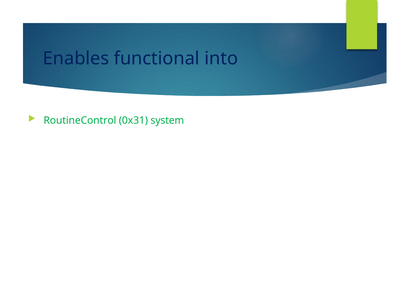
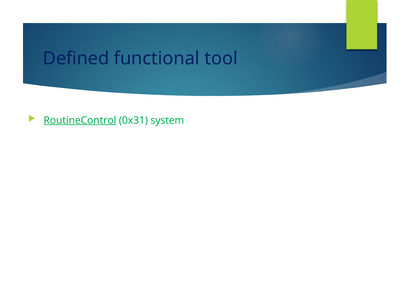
Enables: Enables -> Defined
into: into -> tool
RoutineControl underline: none -> present
